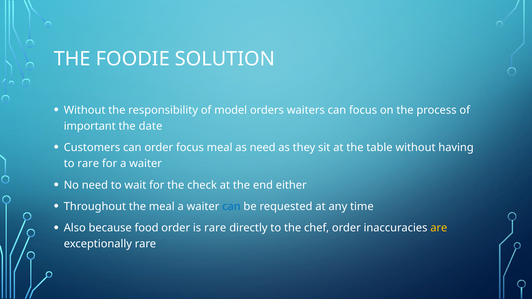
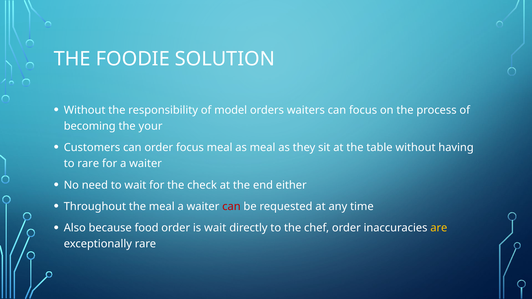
important: important -> becoming
date: date -> your
as need: need -> meal
can at (231, 207) colour: blue -> red
is rare: rare -> wait
